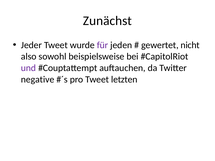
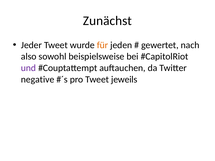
für colour: purple -> orange
nicht: nicht -> nach
letzten: letzten -> jeweils
